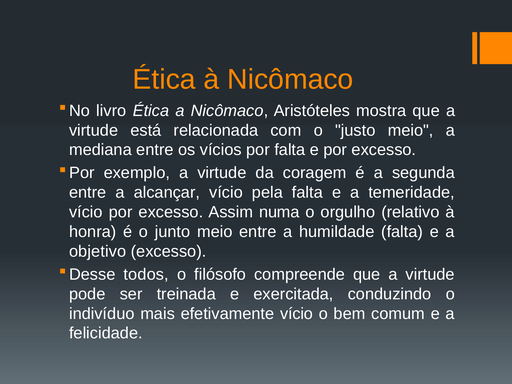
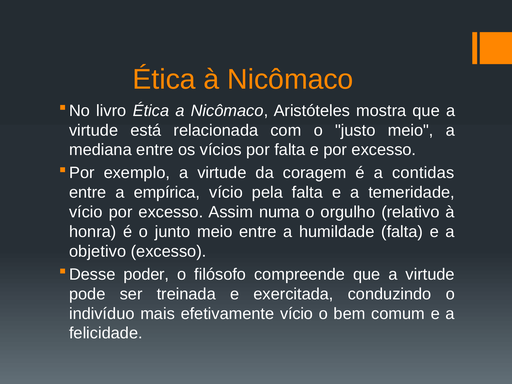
segunda: segunda -> contidas
alcançar: alcançar -> empírica
todos: todos -> poder
